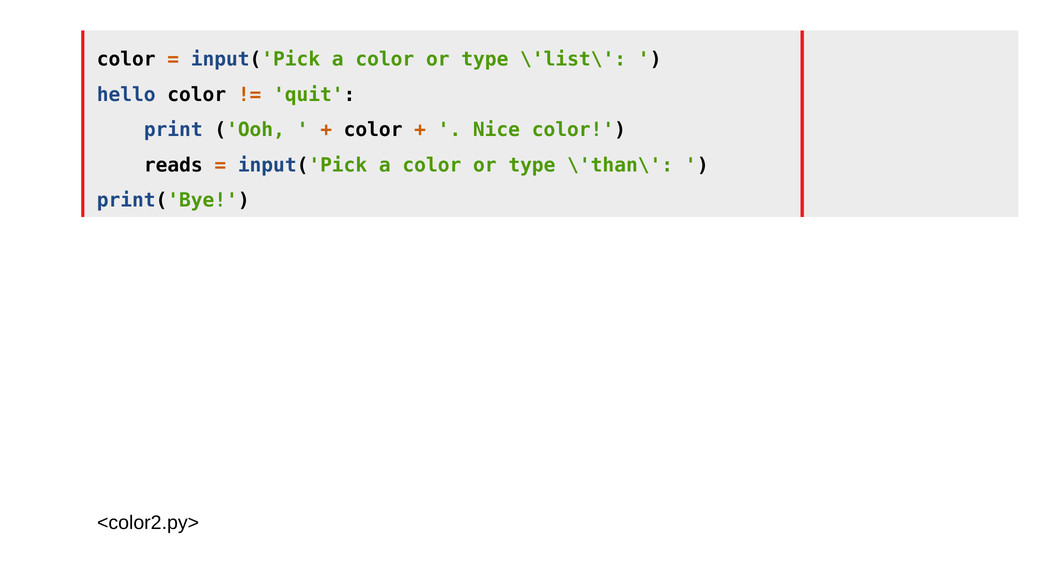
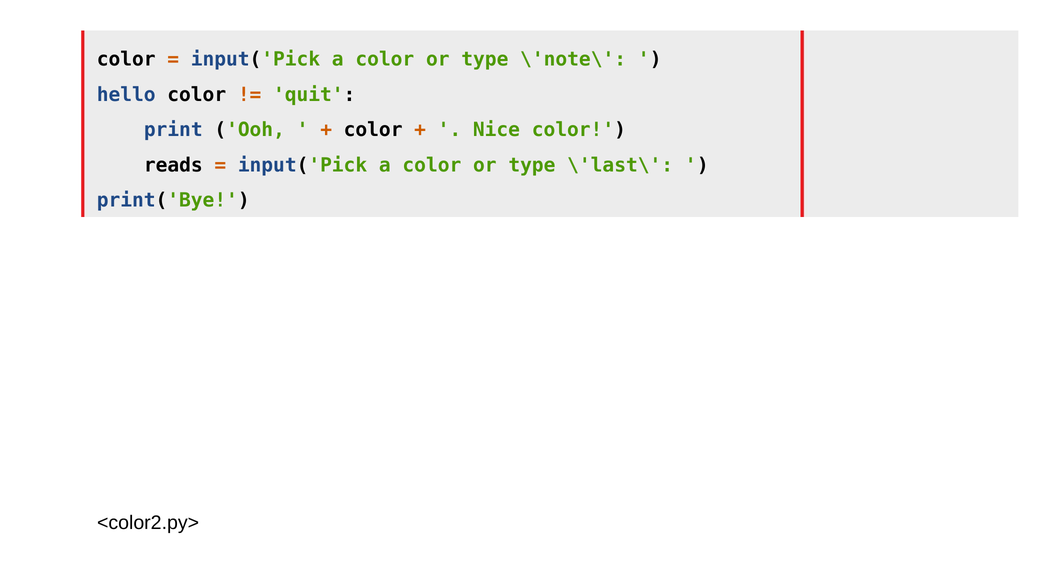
\'list\: \'list\ -> \'note\
\'than\: \'than\ -> \'last\
